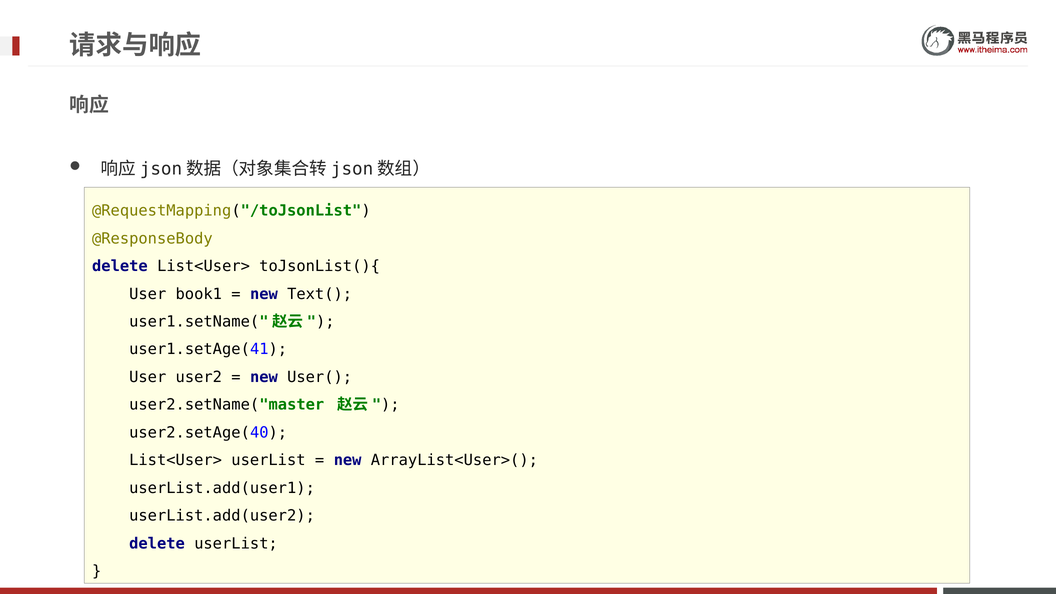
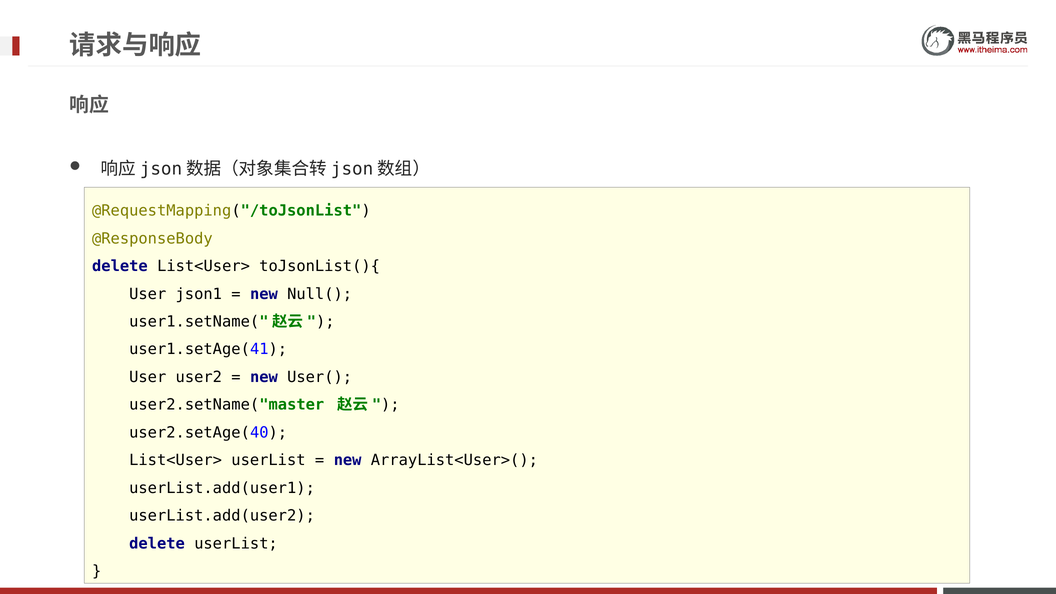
book1: book1 -> json1
Text(: Text( -> Null(
